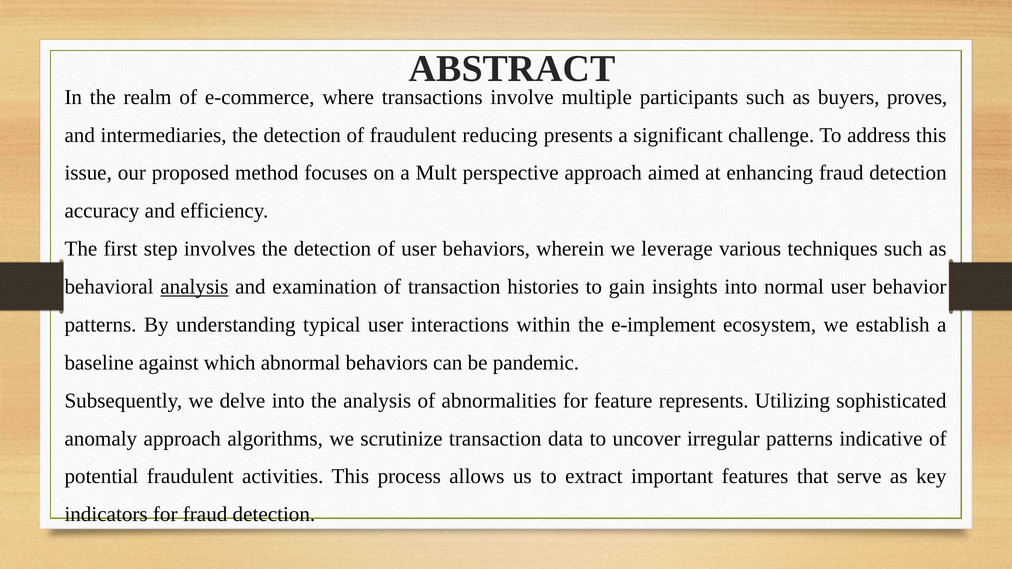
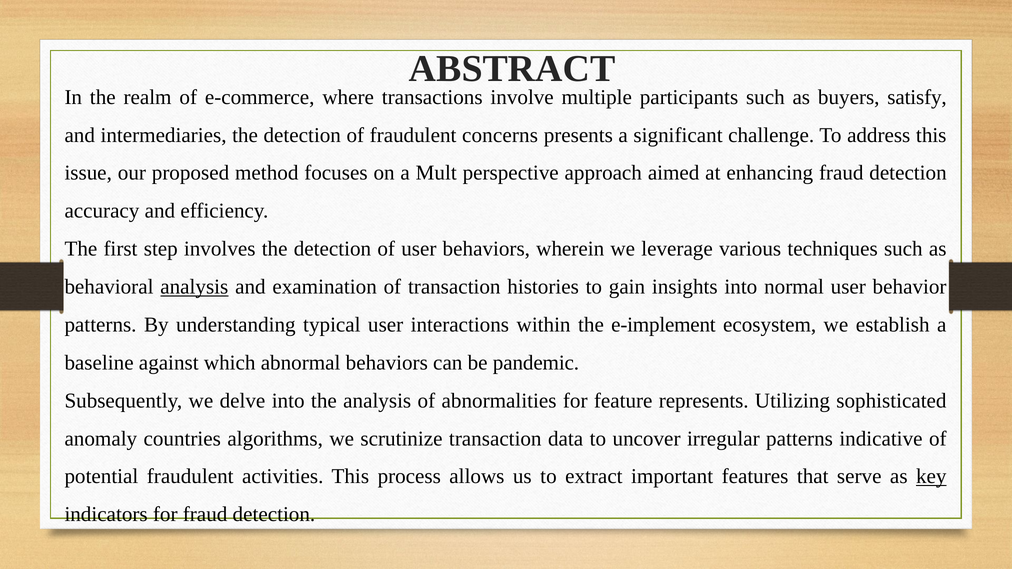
proves: proves -> satisfy
reducing: reducing -> concerns
anomaly approach: approach -> countries
key underline: none -> present
